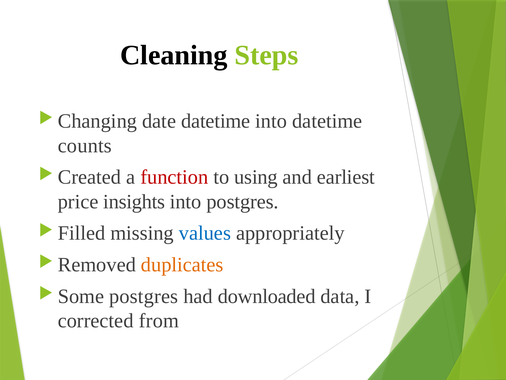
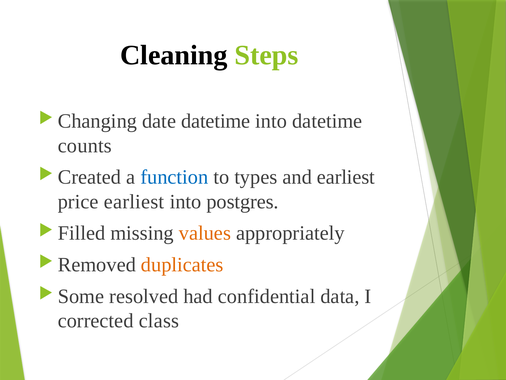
function colour: red -> blue
using: using -> types
price insights: insights -> earliest
values colour: blue -> orange
postgres at (144, 296): postgres -> resolved
downloaded: downloaded -> confidential
from: from -> class
